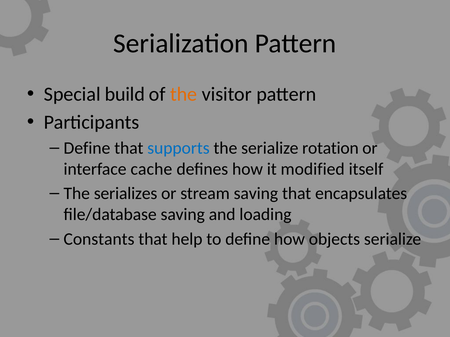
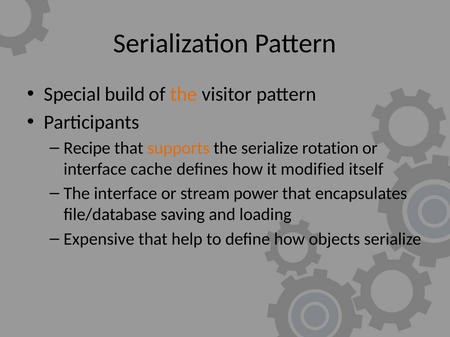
Define at (87, 148): Define -> Recipe
supports colour: blue -> orange
The serializes: serializes -> interface
stream saving: saving -> power
Constants: Constants -> Expensive
